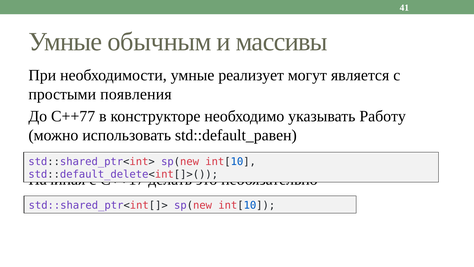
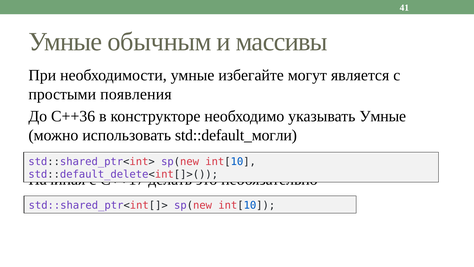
реализует: реализует -> избегайте
С++77: С++77 -> С++36
указывать Работу: Работу -> Умные
std::default_равен: std::default_равен -> std::default_могли
